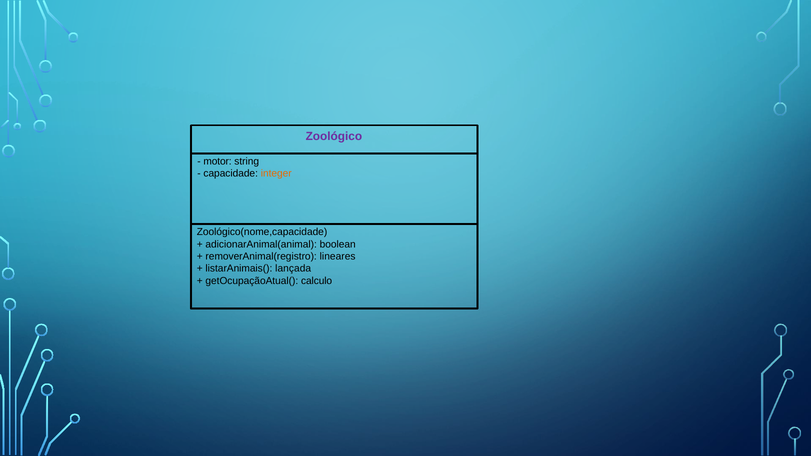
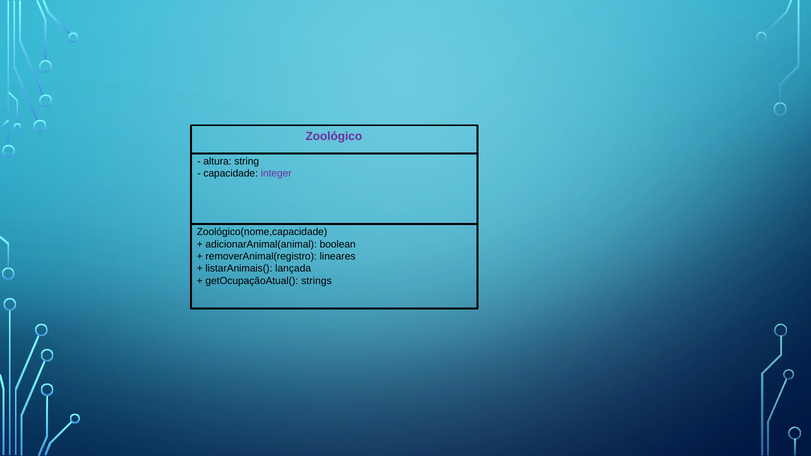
motor: motor -> altura
integer colour: orange -> purple
calculo: calculo -> strings
